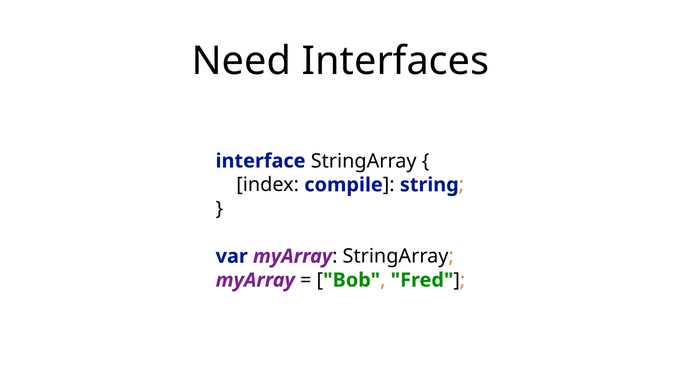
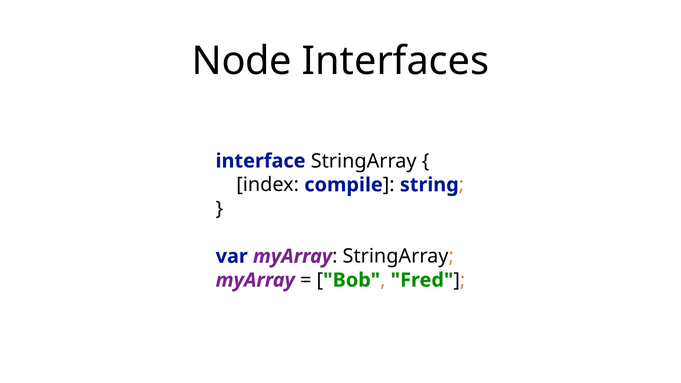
Need: Need -> Node
